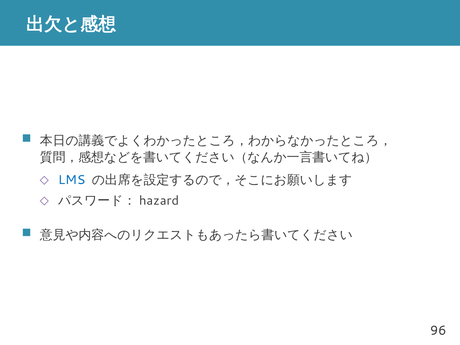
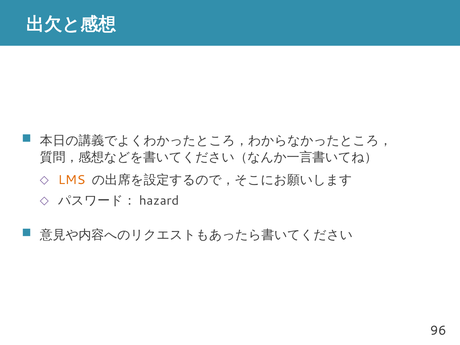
LMS colour: blue -> orange
